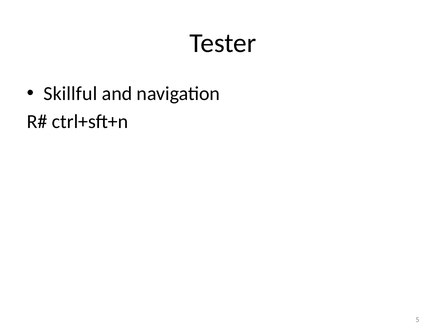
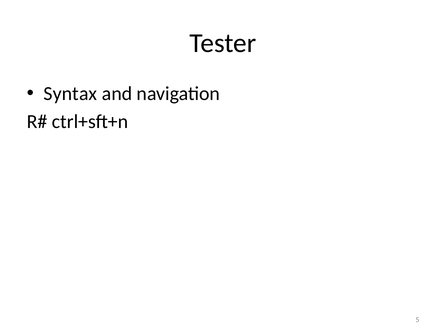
Skillful: Skillful -> Syntax
